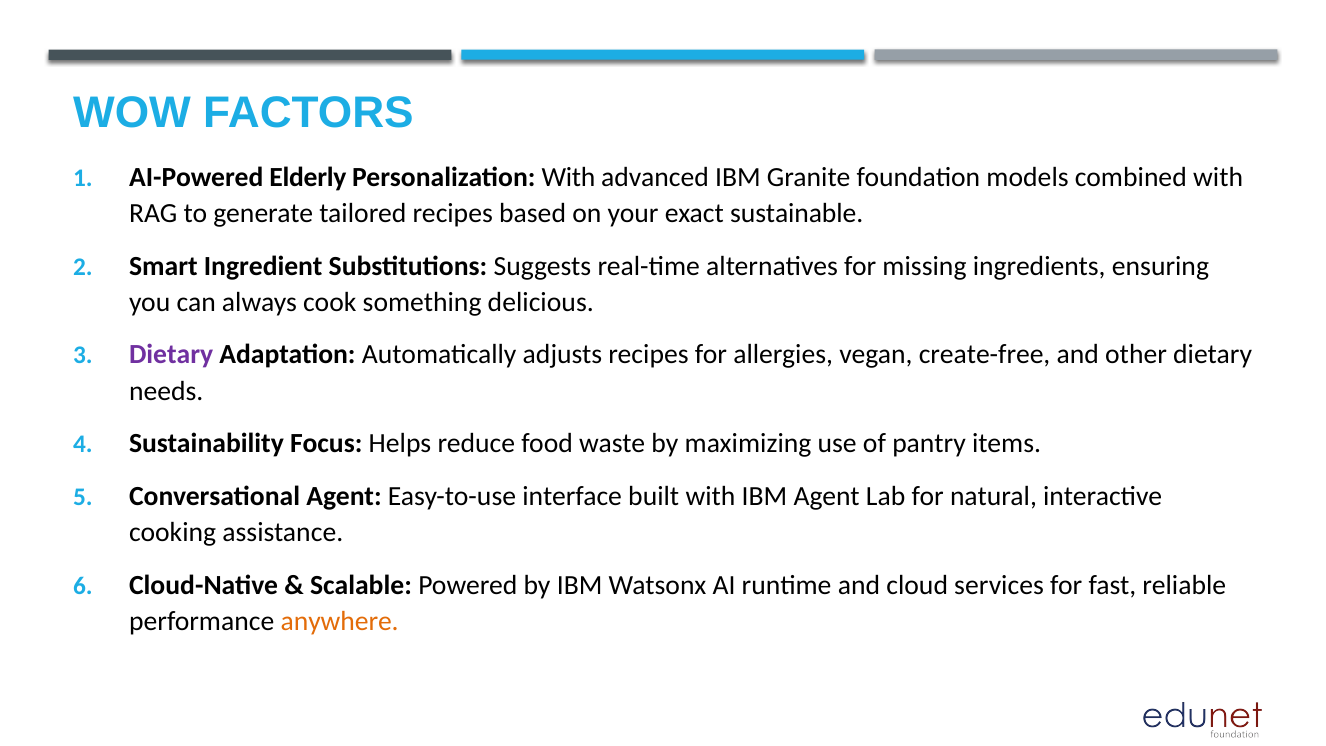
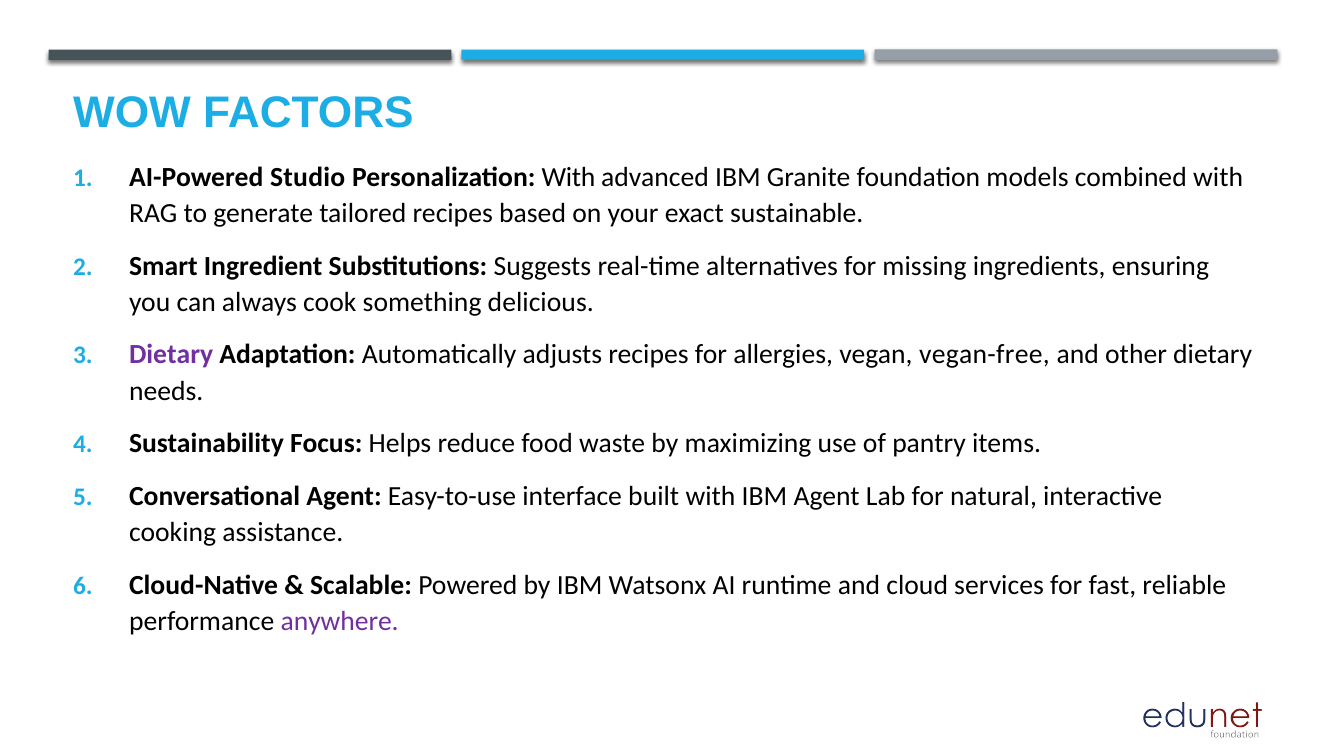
Elderly: Elderly -> Studio
create-free: create-free -> vegan-free
anywhere colour: orange -> purple
